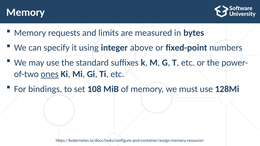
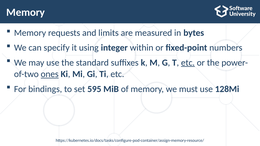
above: above -> within
etc at (188, 63) underline: none -> present
108: 108 -> 595
